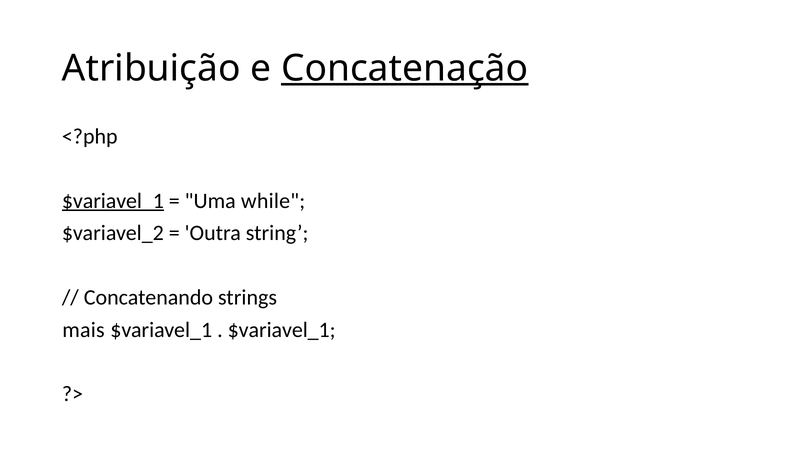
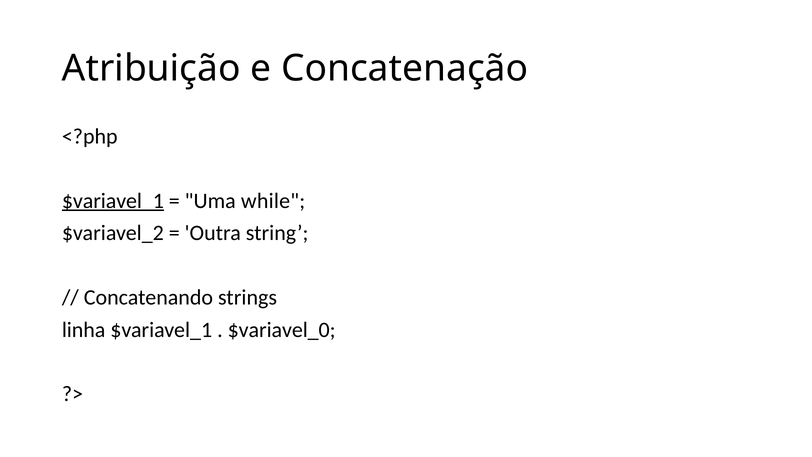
Concatenação underline: present -> none
mais: mais -> linha
$variavel_1 at (282, 330): $variavel_1 -> $variavel_0
